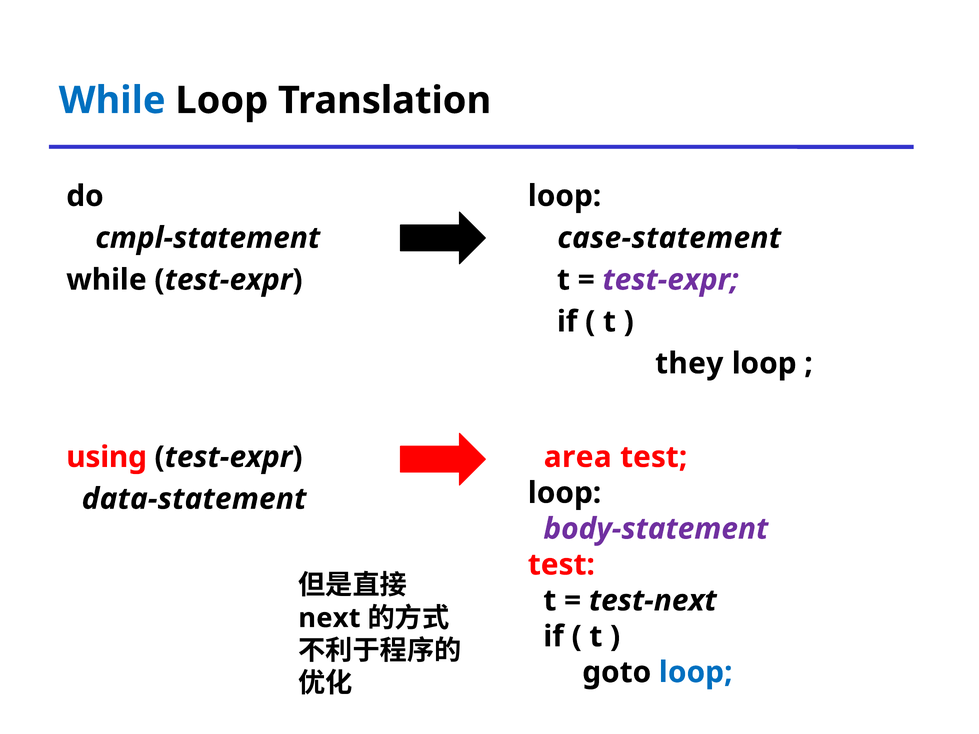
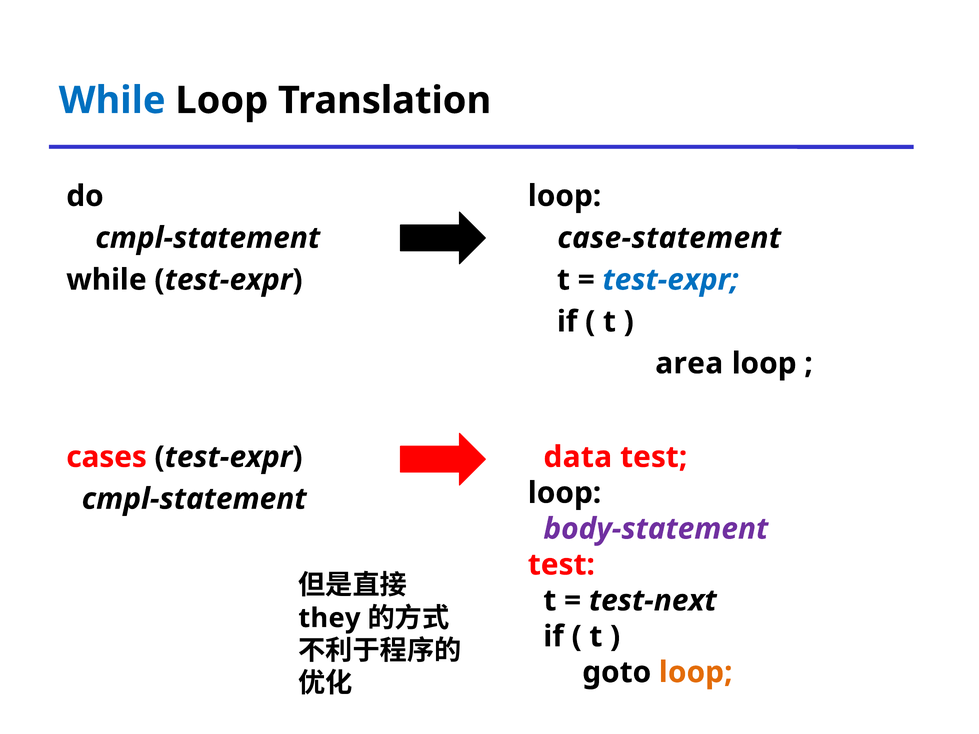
test-expr at (671, 280) colour: purple -> blue
they: they -> area
using: using -> cases
area: area -> data
data-statement at (194, 499): data-statement -> cmpl-statement
next: next -> they
loop at (696, 673) colour: blue -> orange
